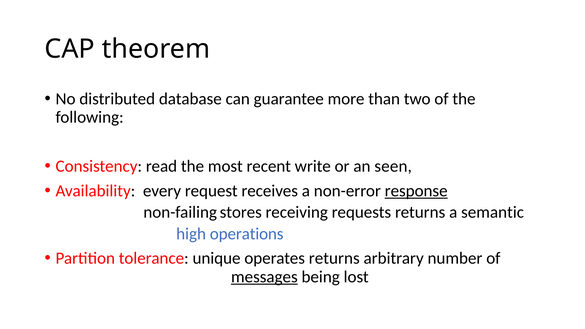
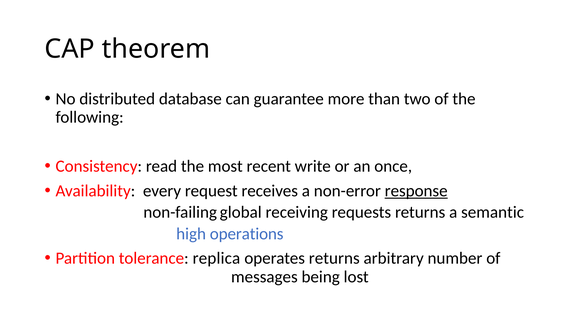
seen: seen -> once
stores: stores -> global
unique: unique -> replica
messages underline: present -> none
